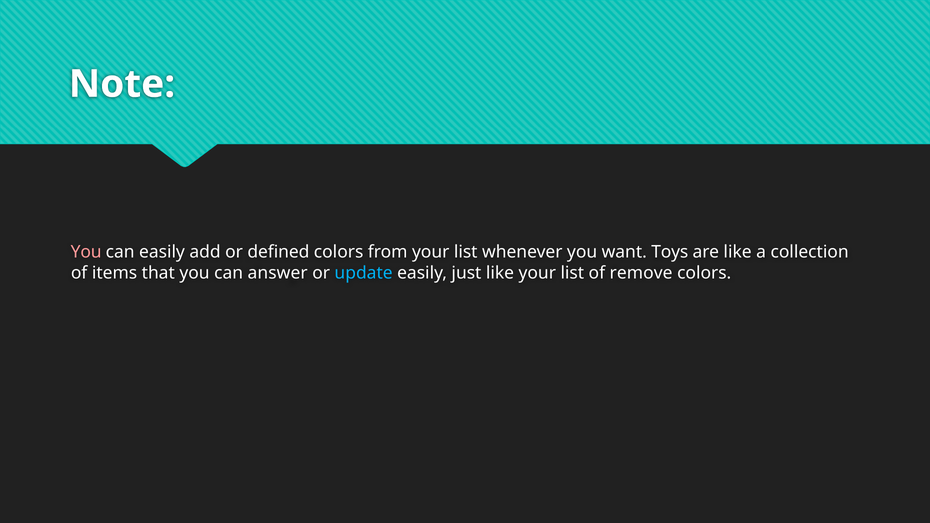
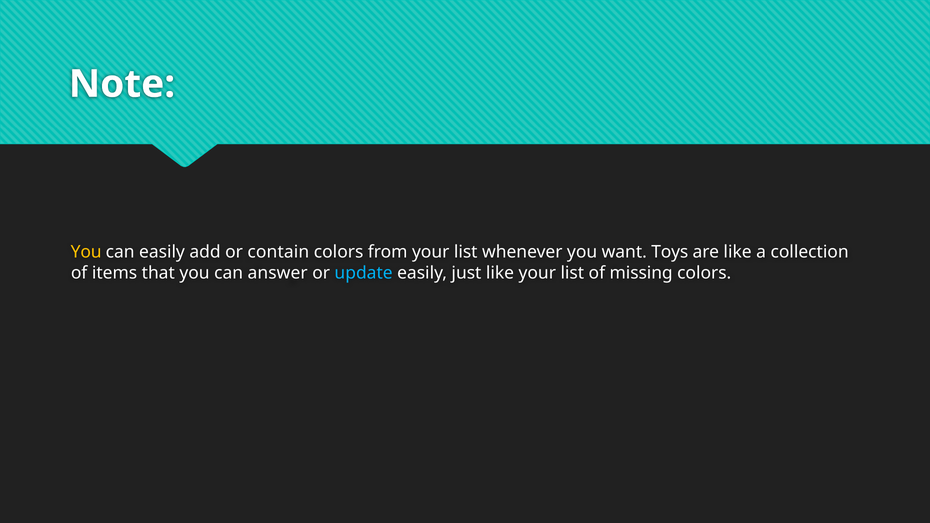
You at (86, 252) colour: pink -> yellow
defined: defined -> contain
remove: remove -> missing
